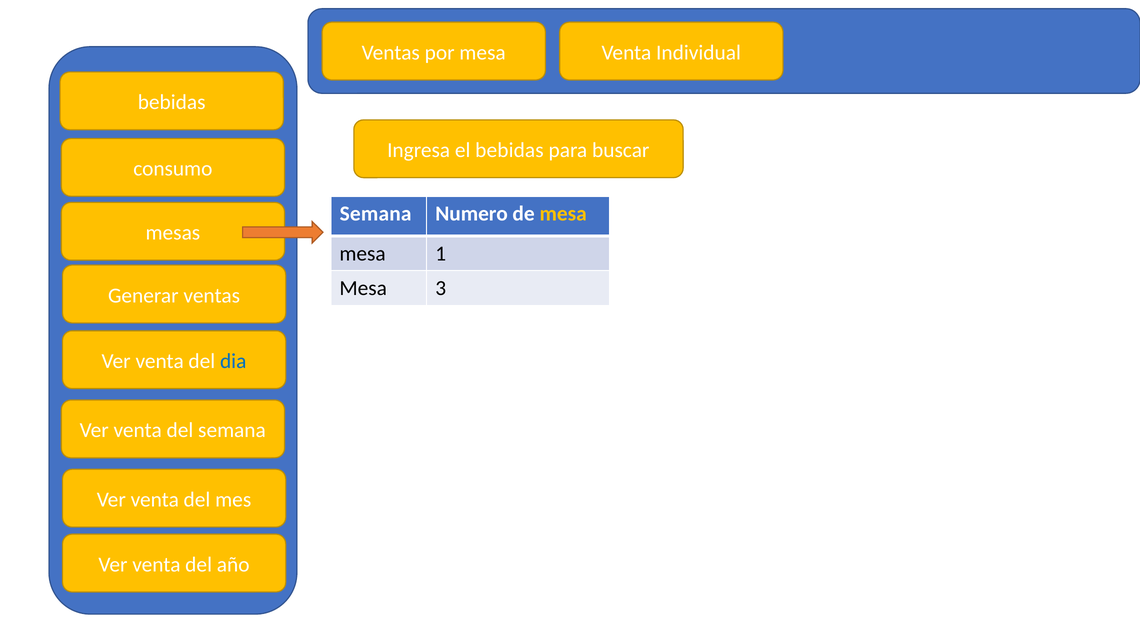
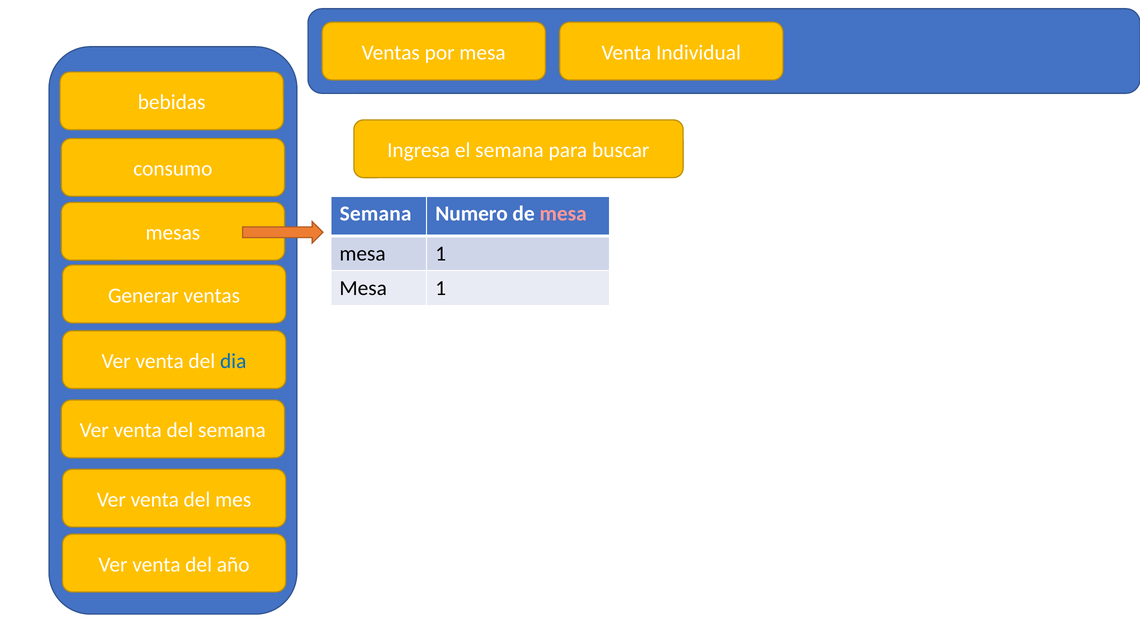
el bebidas: bebidas -> semana
mesa at (563, 214) colour: yellow -> pink
3 at (441, 288): 3 -> 1
